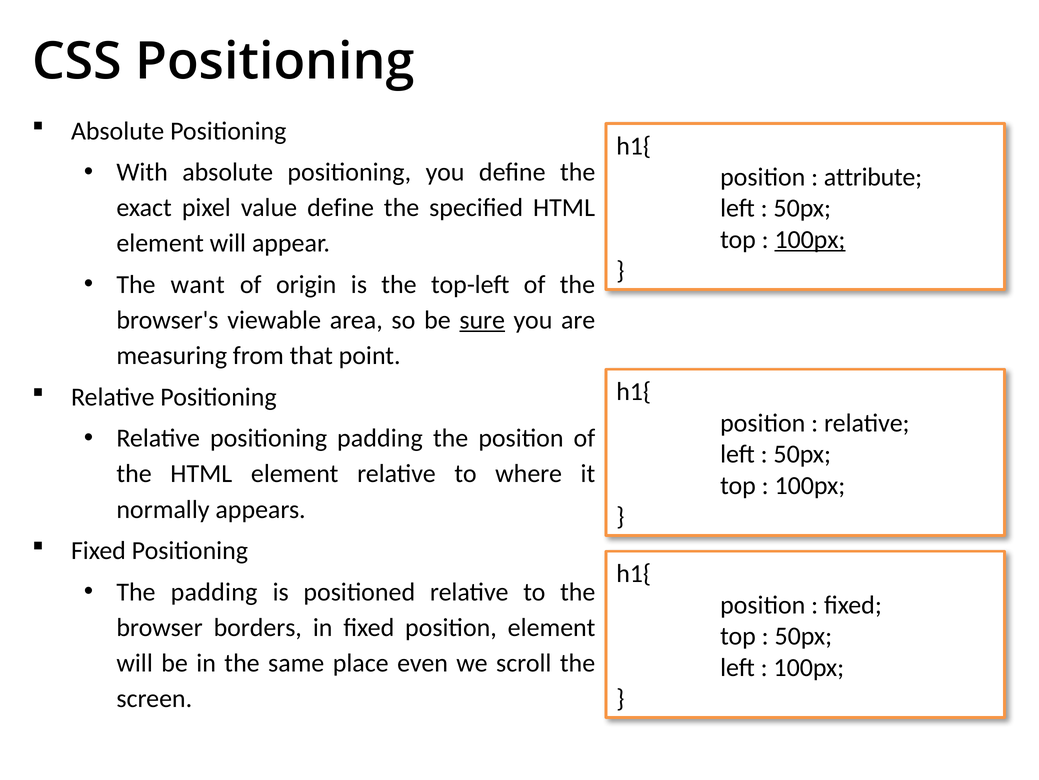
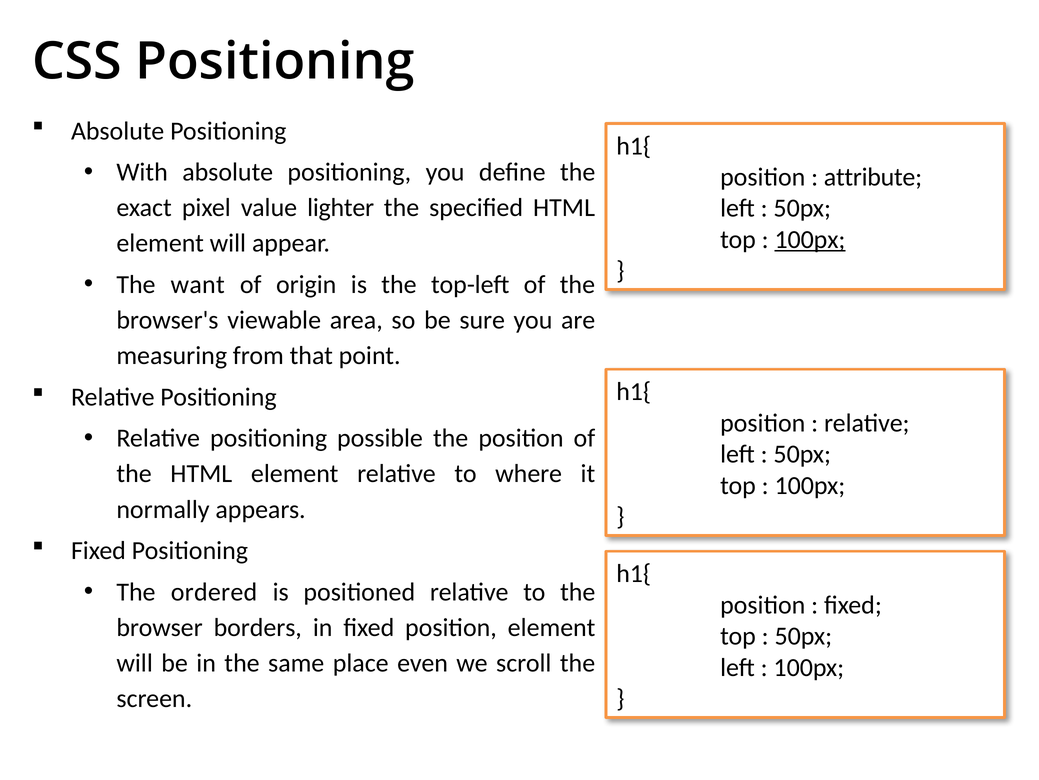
value define: define -> lighter
sure underline: present -> none
positioning padding: padding -> possible
The padding: padding -> ordered
